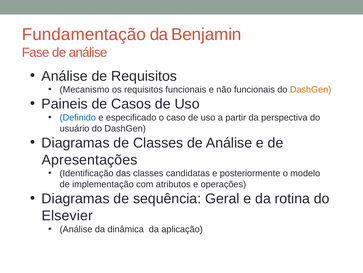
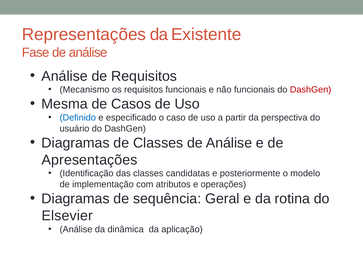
Fundamentação: Fundamentação -> Representações
Benjamin: Benjamin -> Existente
DashGen at (311, 89) colour: orange -> red
Paineis: Paineis -> Mesma
